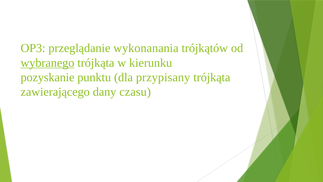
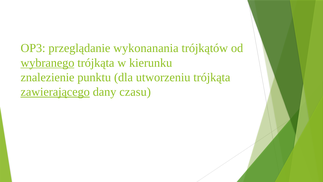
pozyskanie: pozyskanie -> znalezienie
przypisany: przypisany -> utworzeniu
zawierającego underline: none -> present
